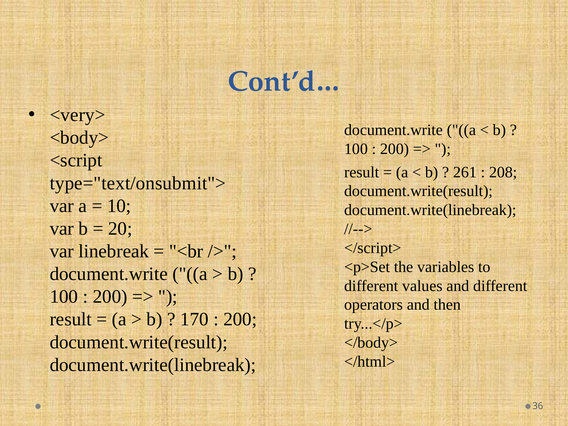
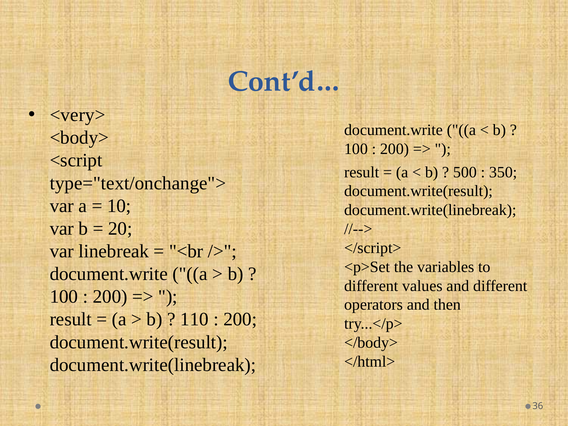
261: 261 -> 500
208: 208 -> 350
type="text/onsubmit">: type="text/onsubmit"> -> type="text/onchange">
170: 170 -> 110
